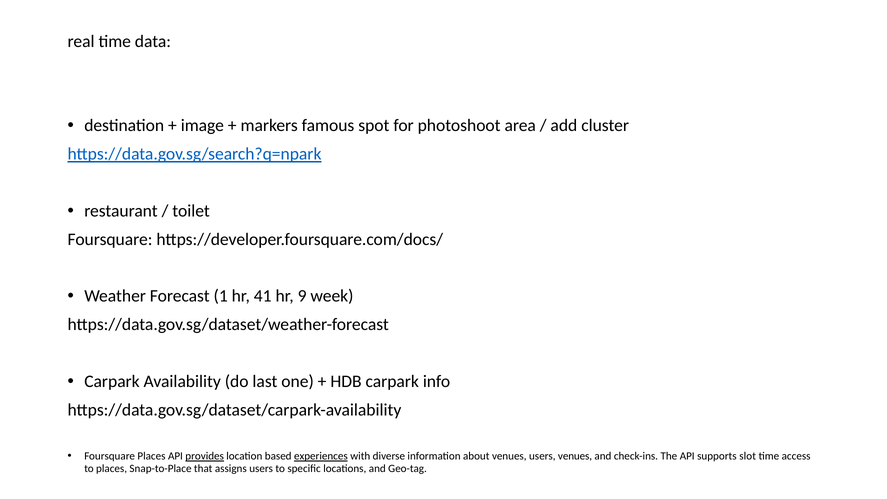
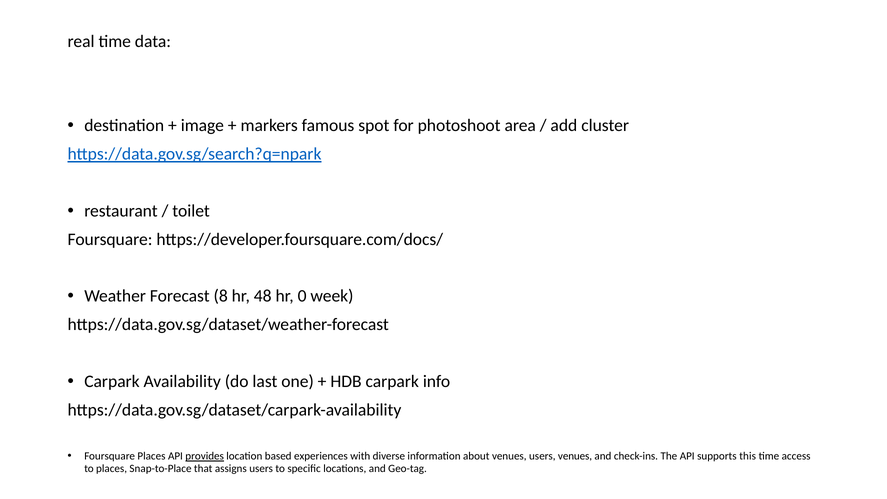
1: 1 -> 8
41: 41 -> 48
9: 9 -> 0
experiences underline: present -> none
slot: slot -> this
